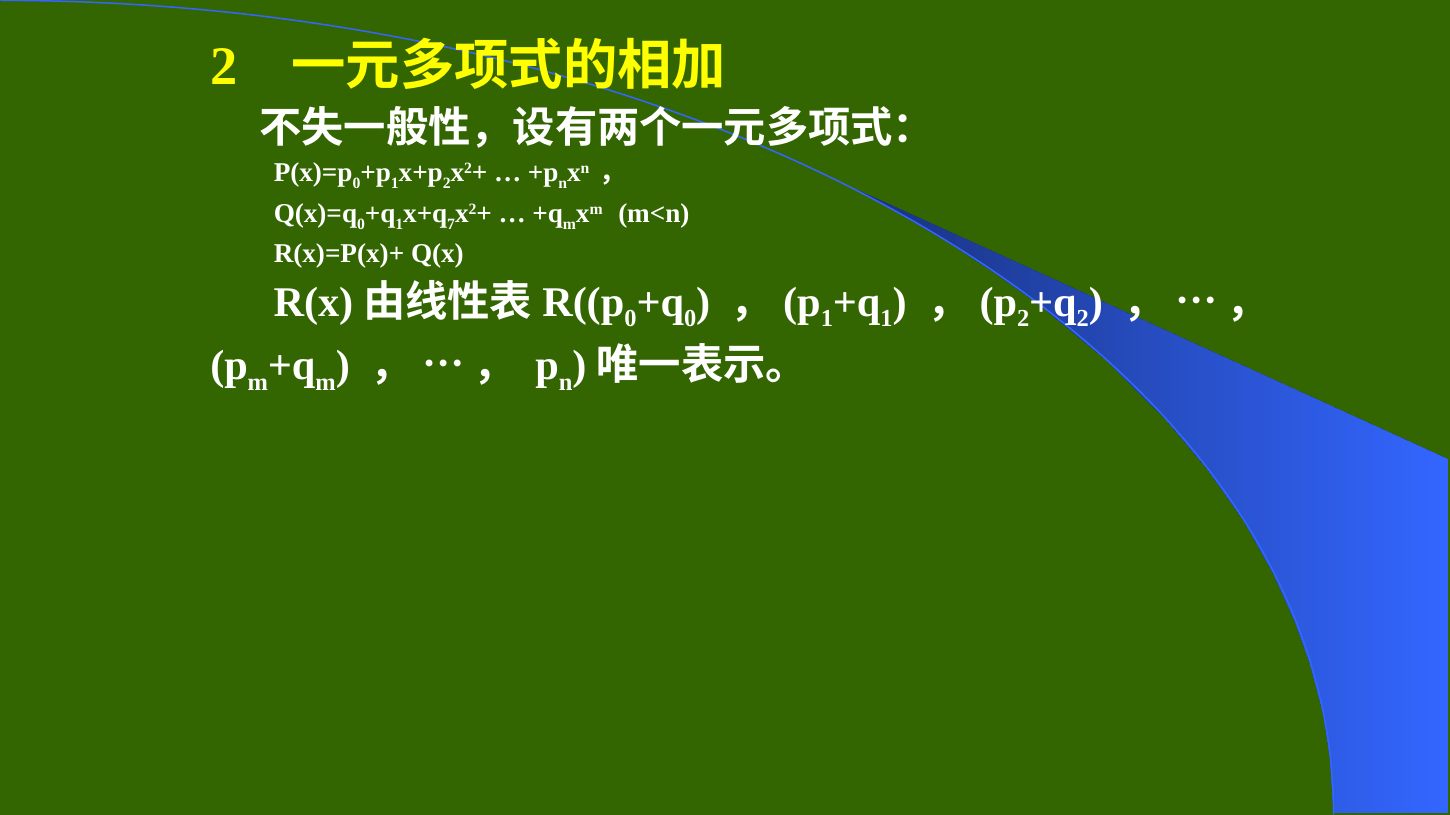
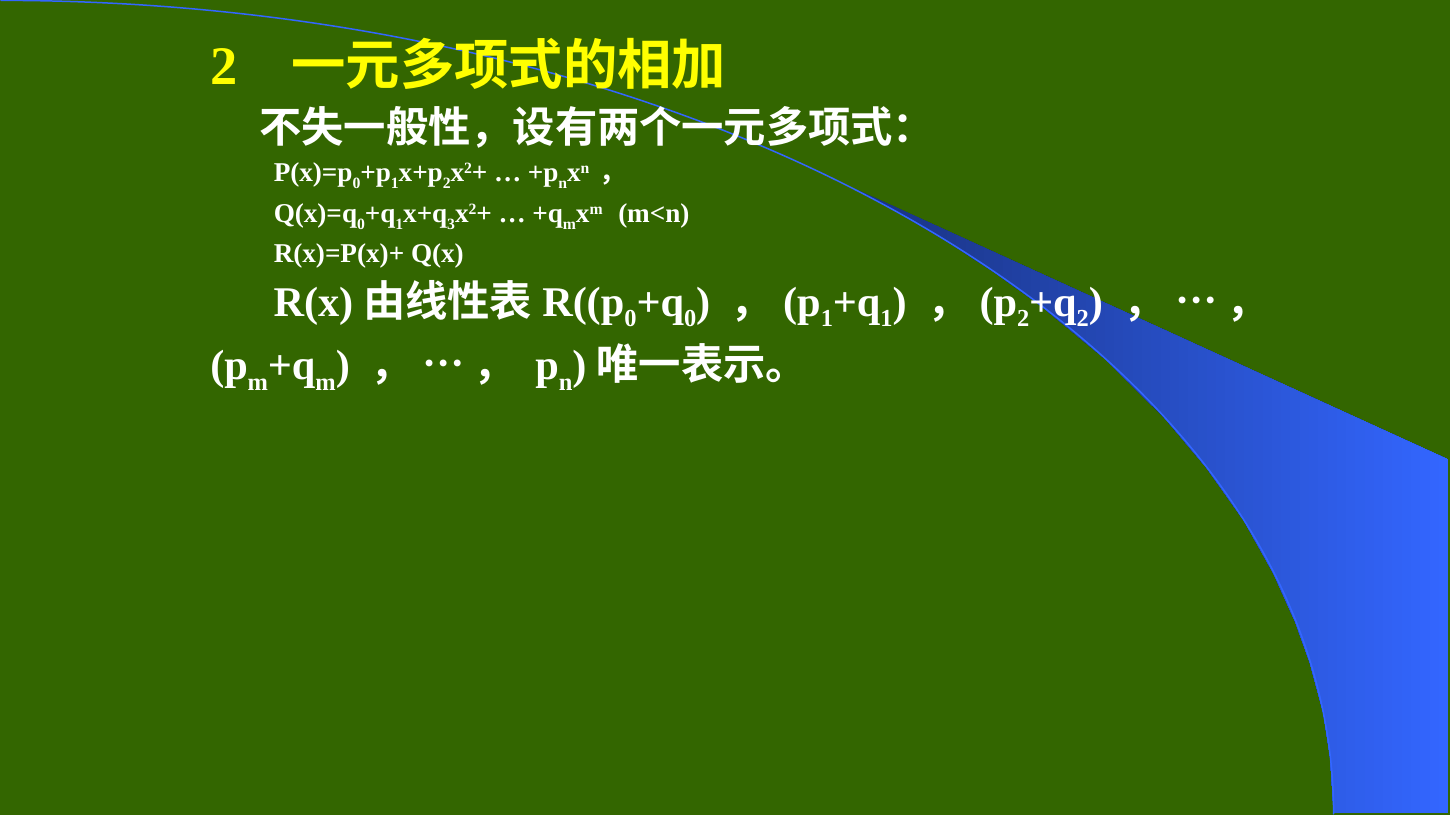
7: 7 -> 3
